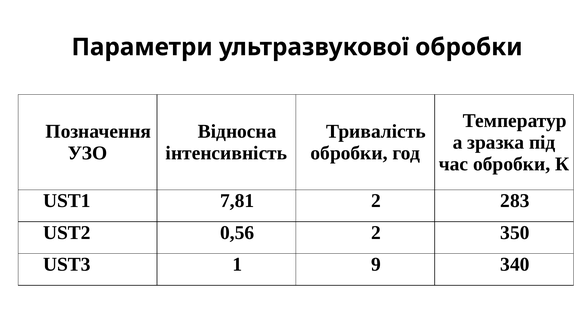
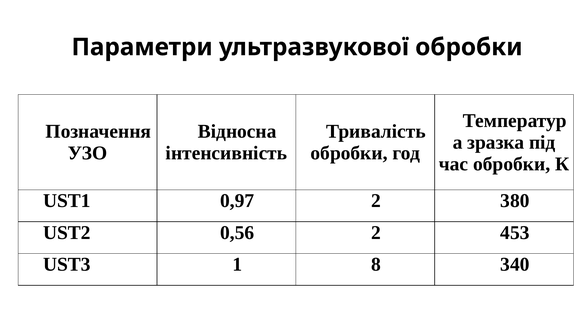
7,81: 7,81 -> 0,97
283: 283 -> 380
350: 350 -> 453
9: 9 -> 8
